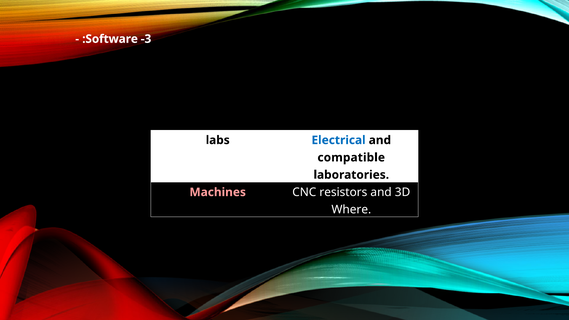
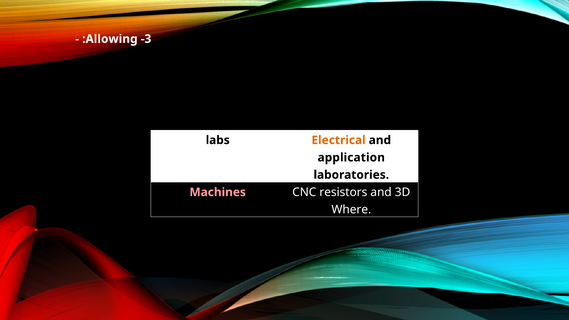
Software: Software -> Allowing
Electrical colour: blue -> orange
compatible: compatible -> application
